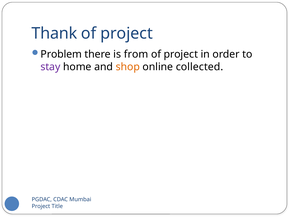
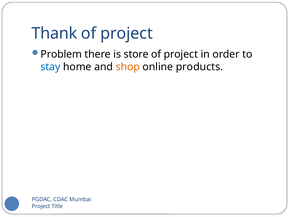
from: from -> store
stay colour: purple -> blue
collected: collected -> products
